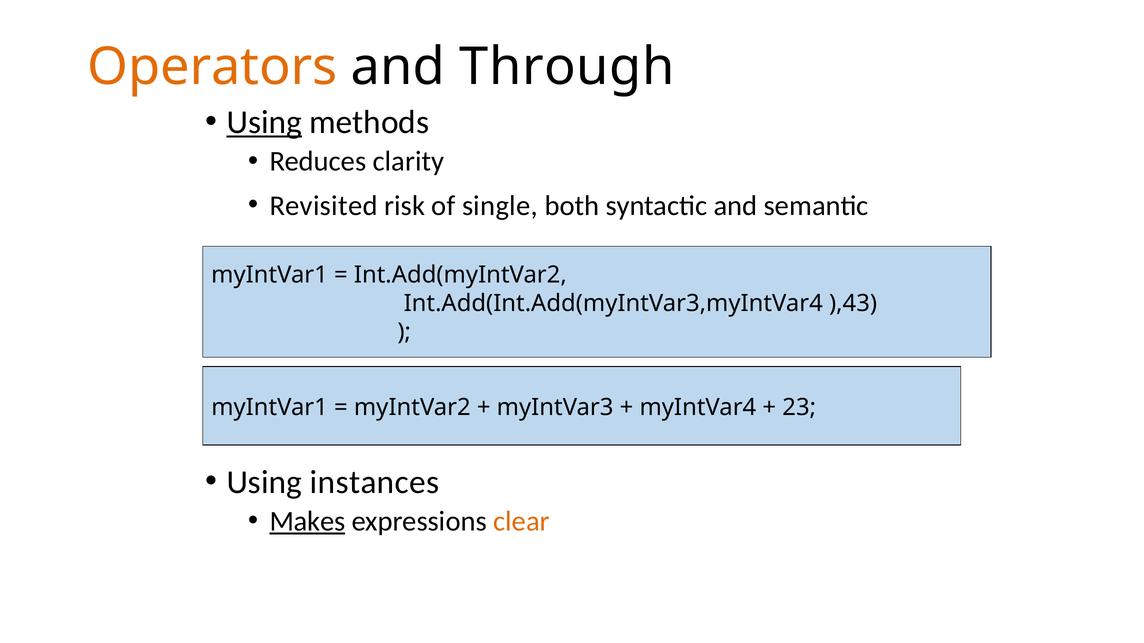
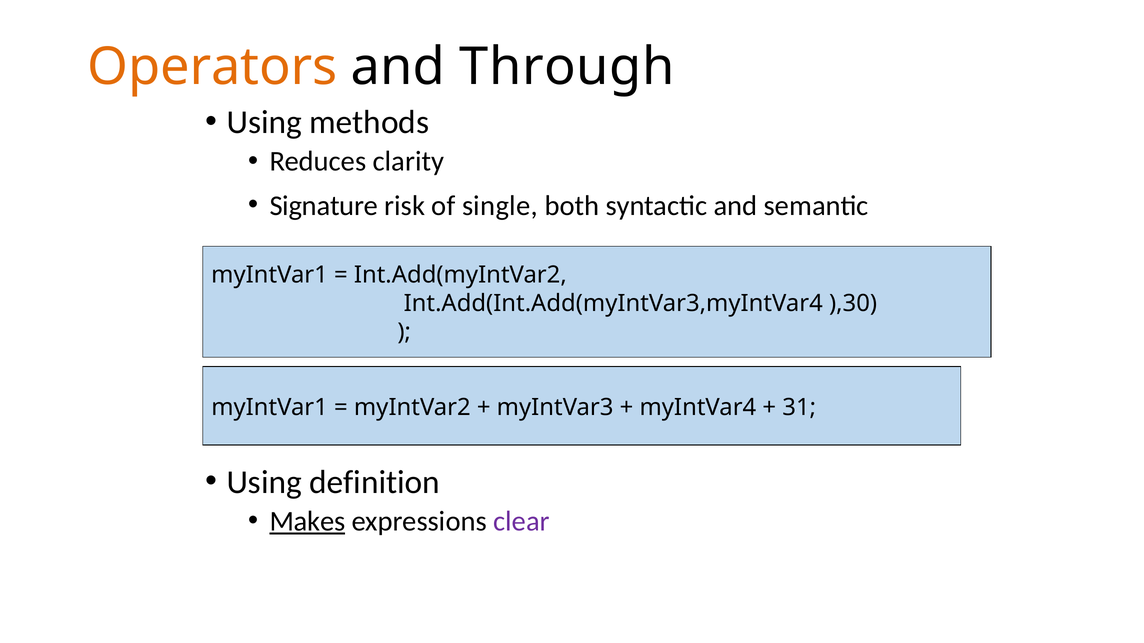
Using at (264, 122) underline: present -> none
Revisited: Revisited -> Signature
),43: ),43 -> ),30
23: 23 -> 31
instances: instances -> definition
clear colour: orange -> purple
